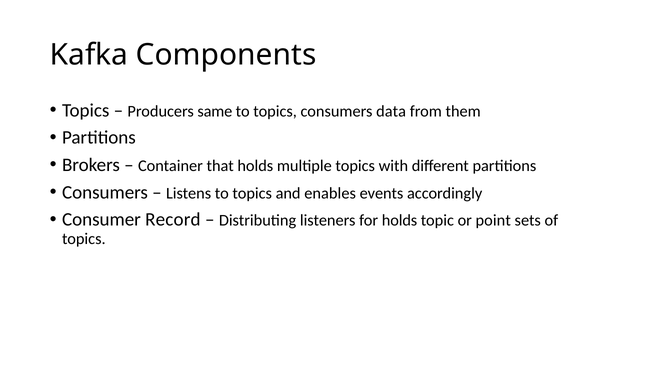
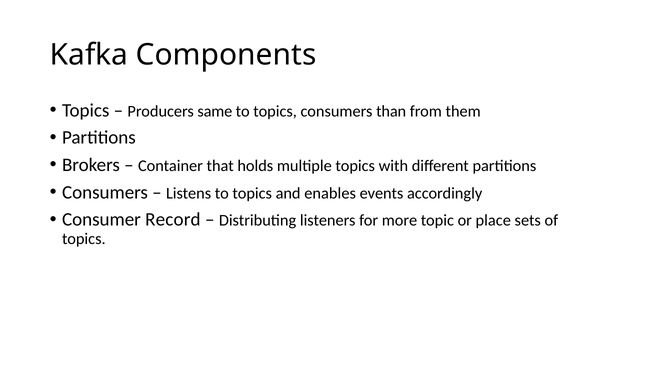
data: data -> than
for holds: holds -> more
point: point -> place
